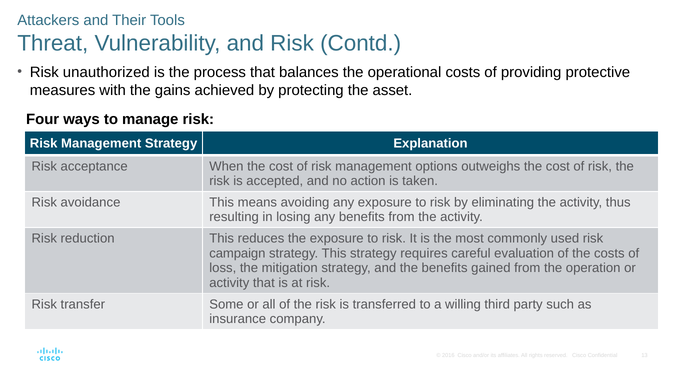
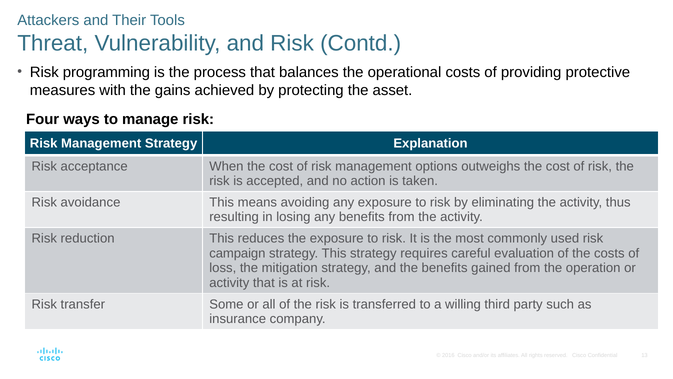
unauthorized: unauthorized -> programming
